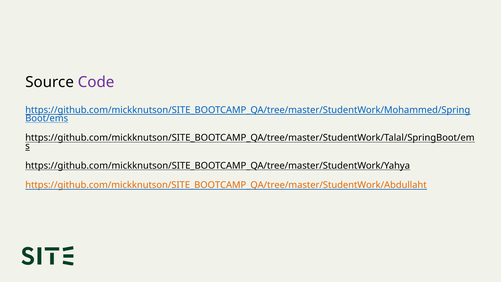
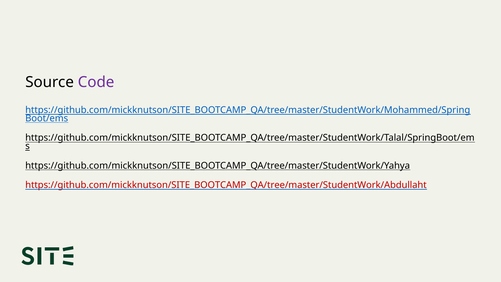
https://github.com/mickknutson/SITE_BOOTCAMP_QA/tree/master/StudentWork/Abdullaht colour: orange -> red
